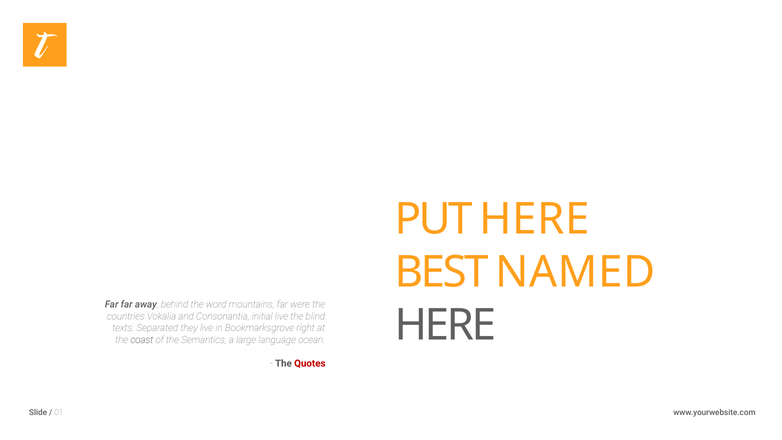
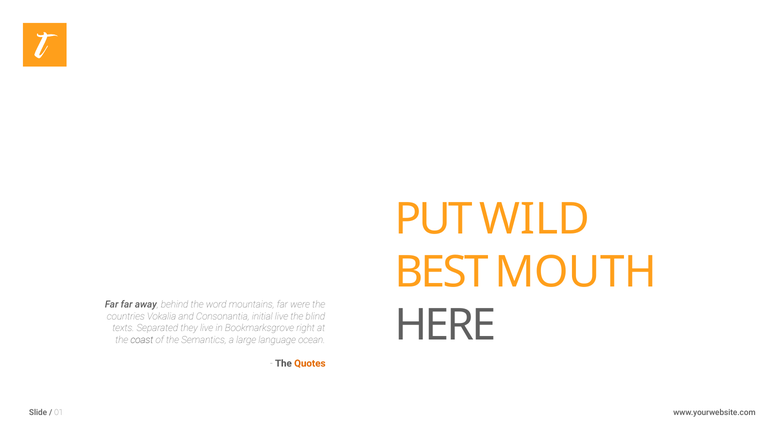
PUT HERE: HERE -> WILD
NAMED: NAMED -> MOUTH
Quotes colour: red -> orange
